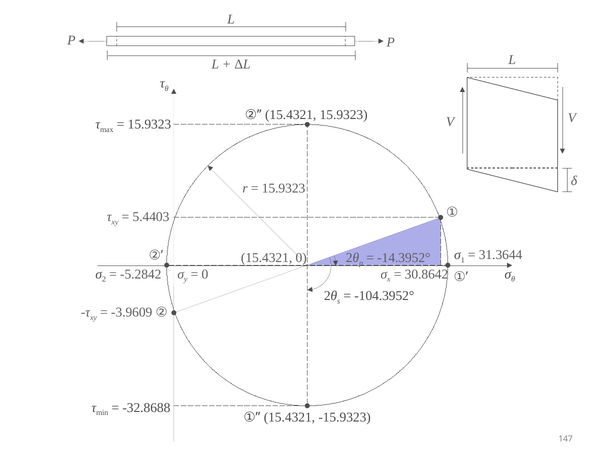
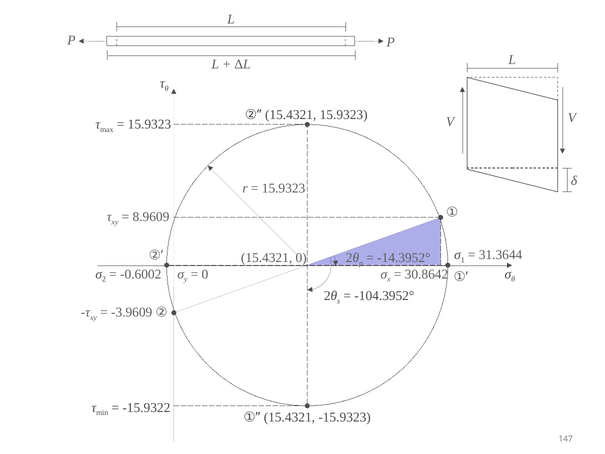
5.4403: 5.4403 -> 8.9609
-5.2842: -5.2842 -> -0.6002
-32.8688: -32.8688 -> -15.9322
